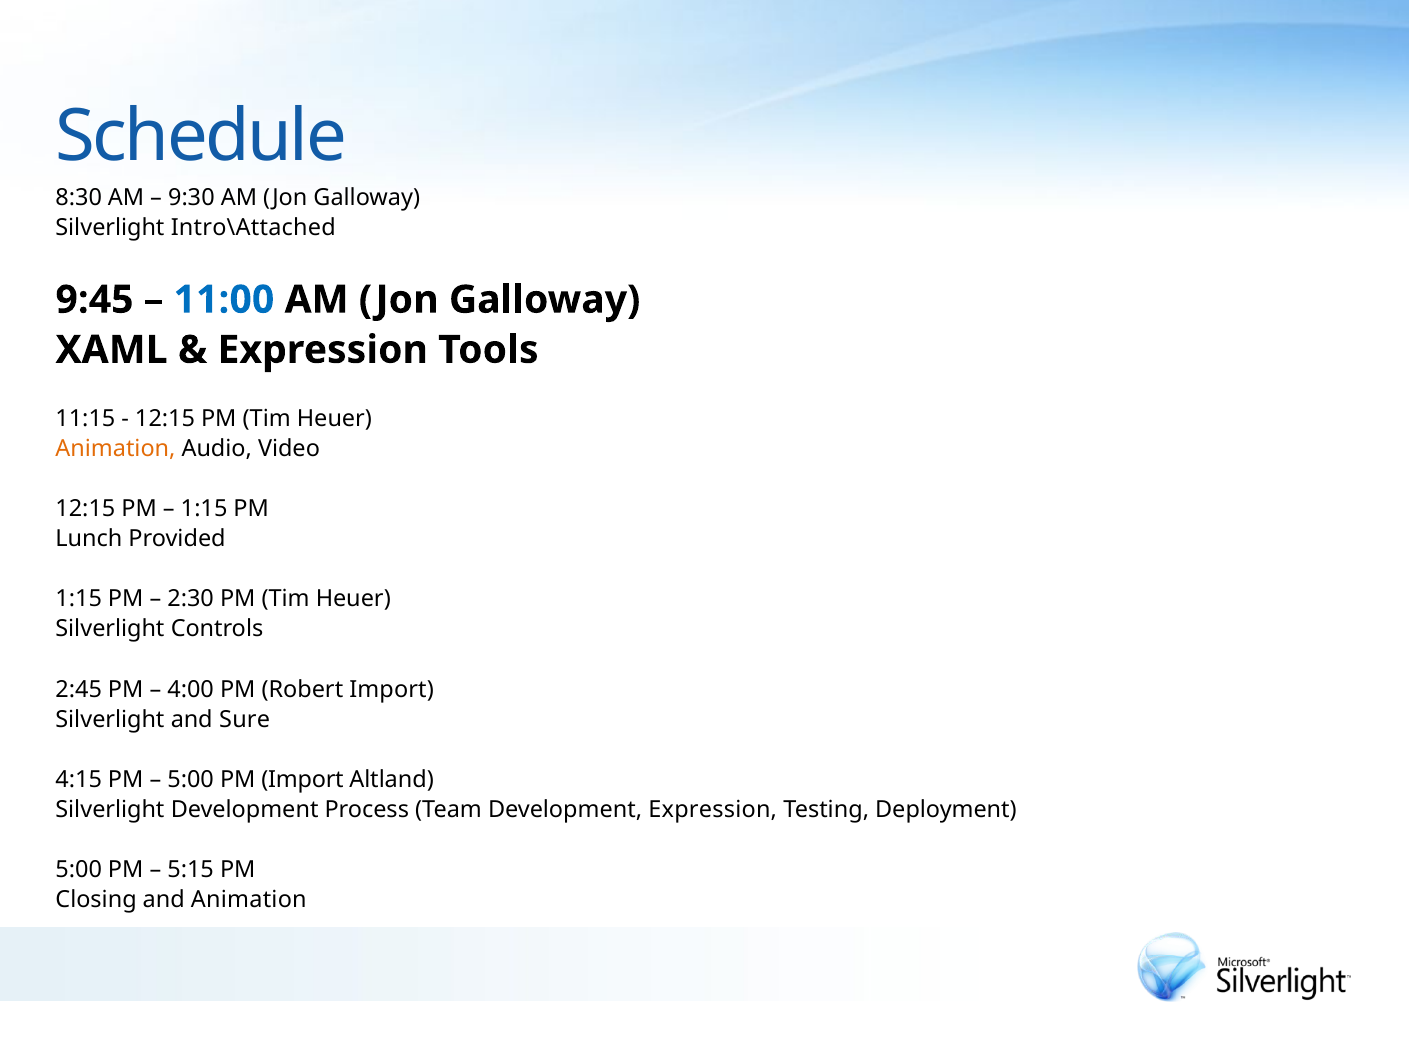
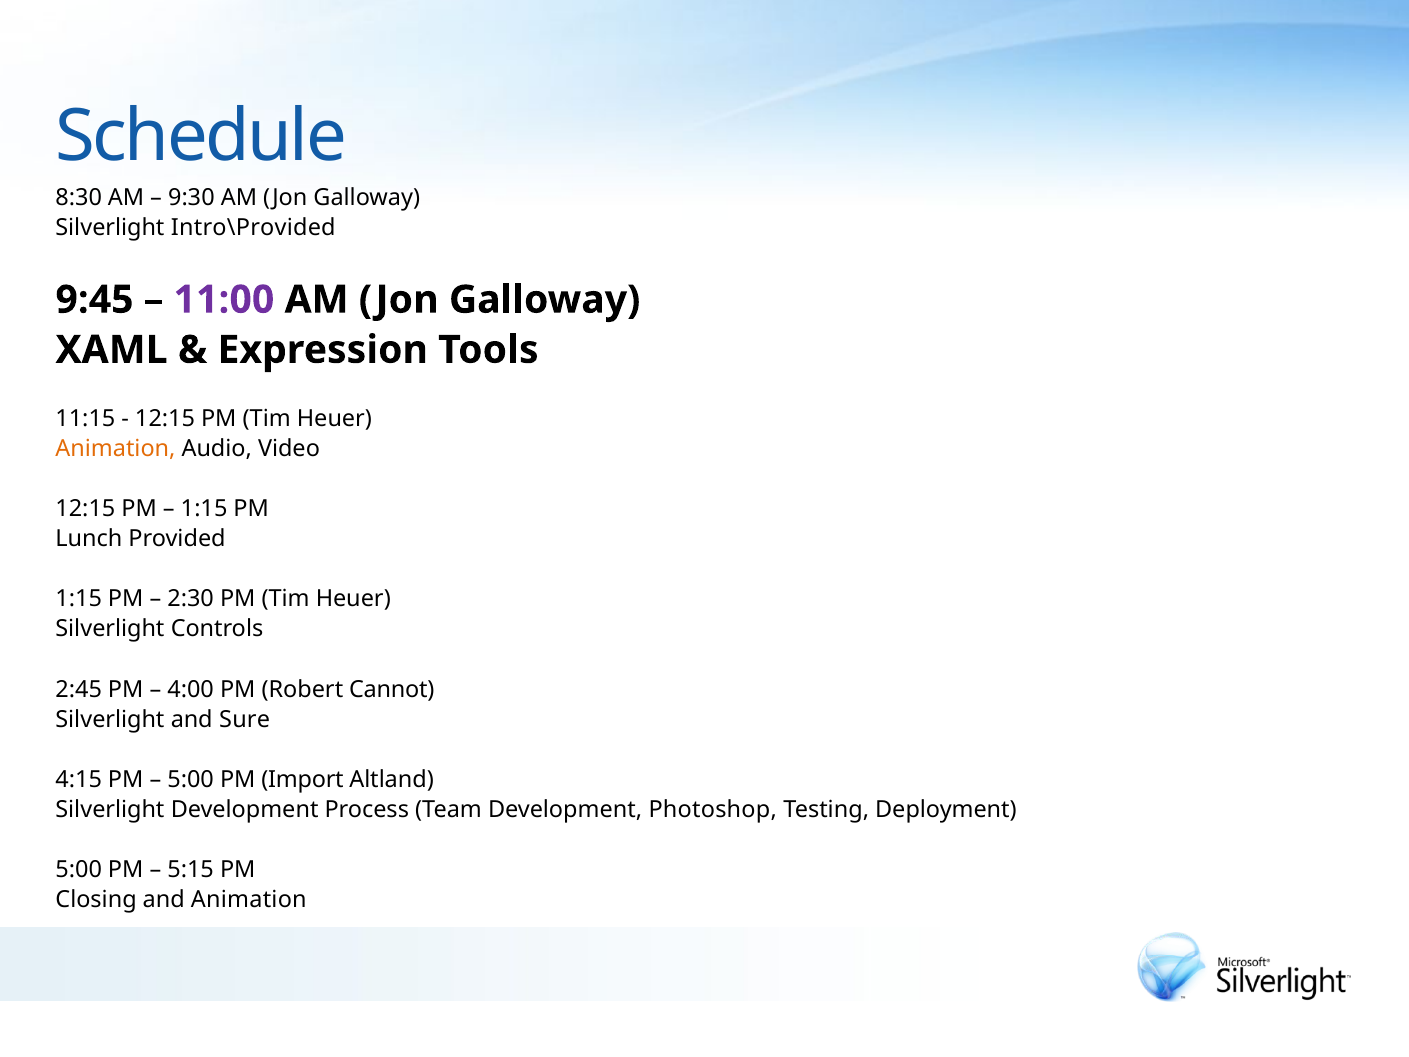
Intro\Attached: Intro\Attached -> Intro\Provided
11:00 colour: blue -> purple
Robert Import: Import -> Cannot
Development Expression: Expression -> Photoshop
